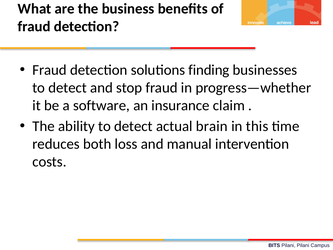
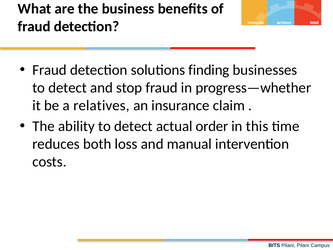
software: software -> relatives
brain: brain -> order
